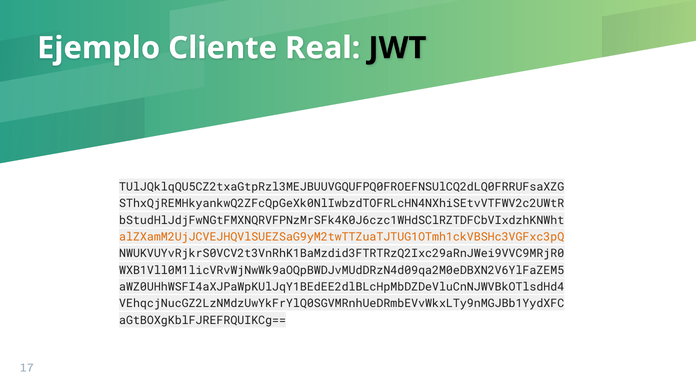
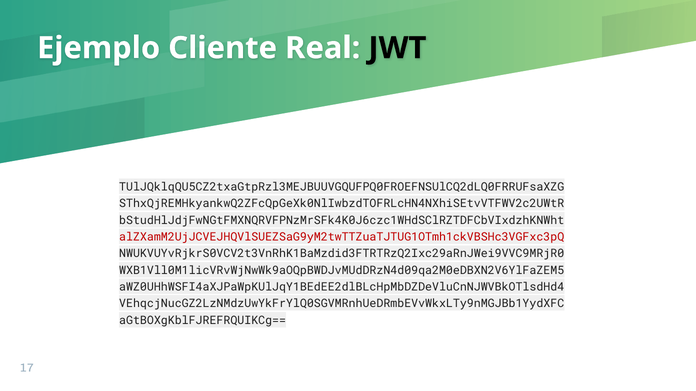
alZXamM2UjJCVEJHQVlSUEZSaG9yM2twTTZuaTJTUG1OTmh1ckVBSHc3VGFxc3pQ colour: orange -> red
